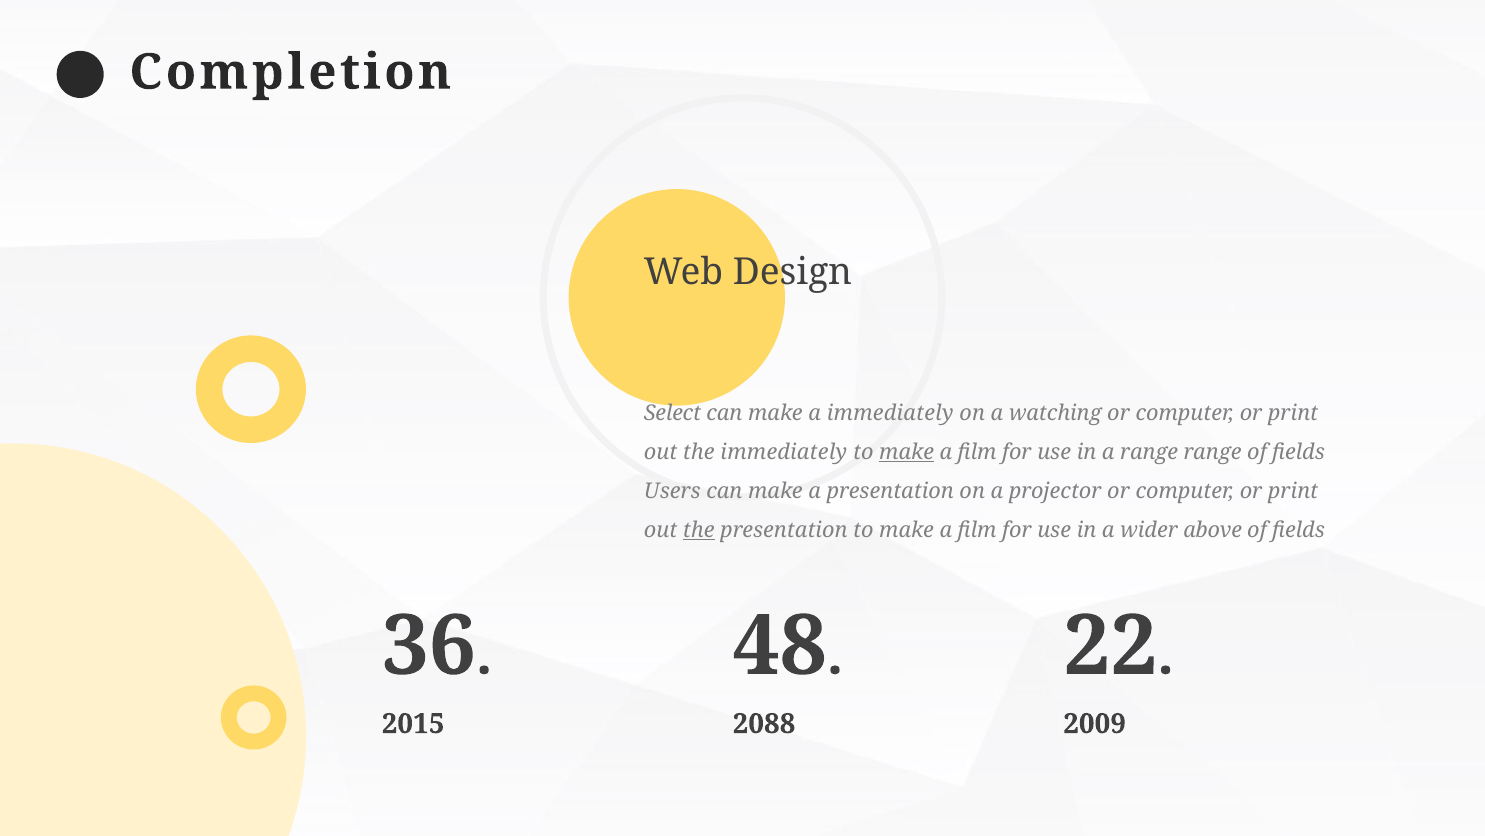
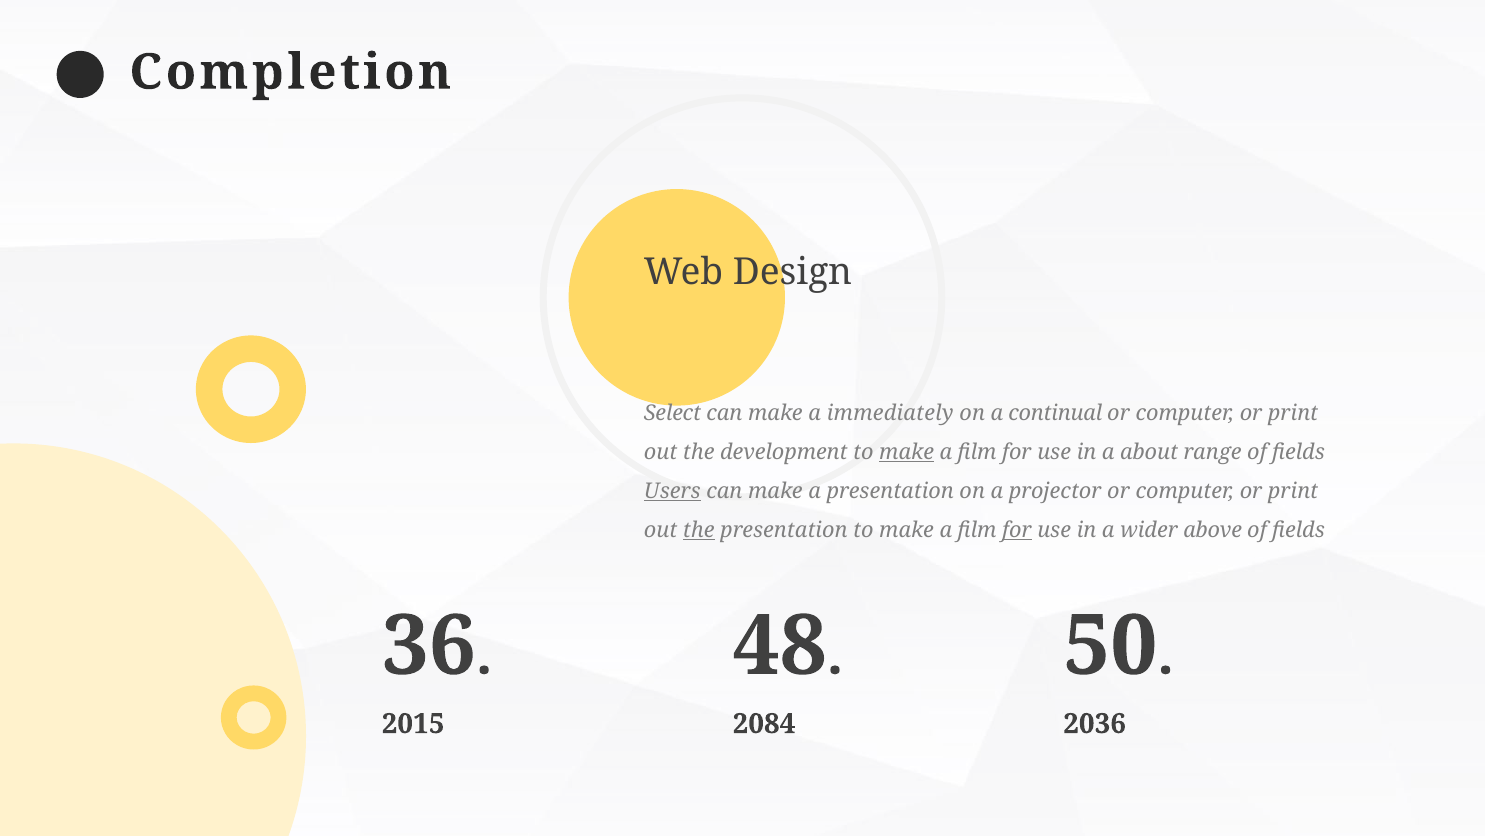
watching: watching -> continual
the immediately: immediately -> development
a range: range -> about
Users underline: none -> present
for at (1017, 530) underline: none -> present
22: 22 -> 50
2088: 2088 -> 2084
2009: 2009 -> 2036
